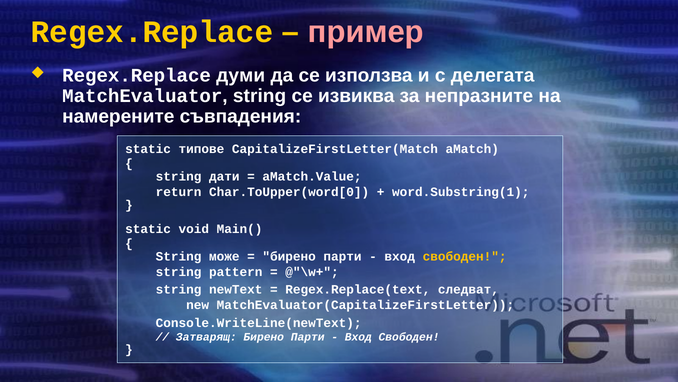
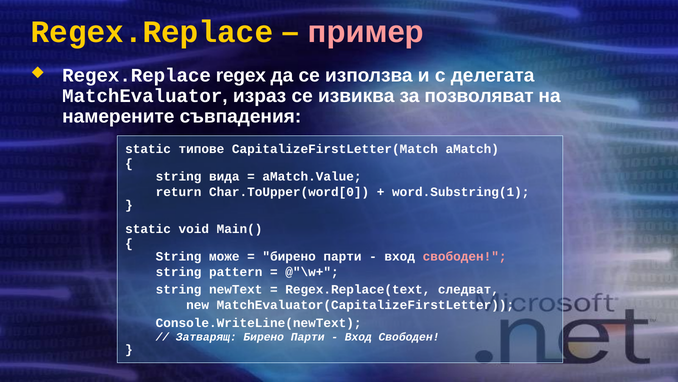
думи: думи -> regex
string at (260, 96): string -> израз
непразните: непразните -> позволяват
дати: дати -> вида
свободен at (465, 256) colour: yellow -> pink
